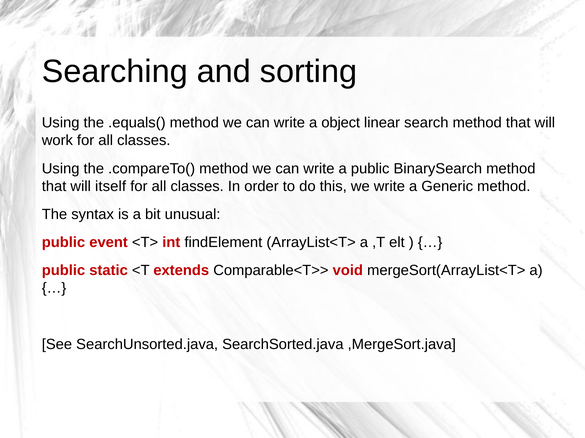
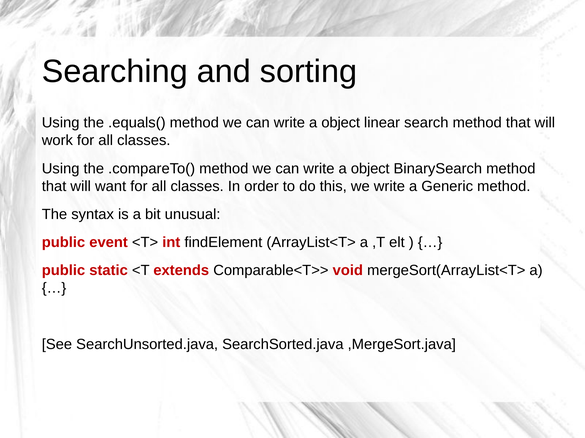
public at (370, 169): public -> object
itself: itself -> want
